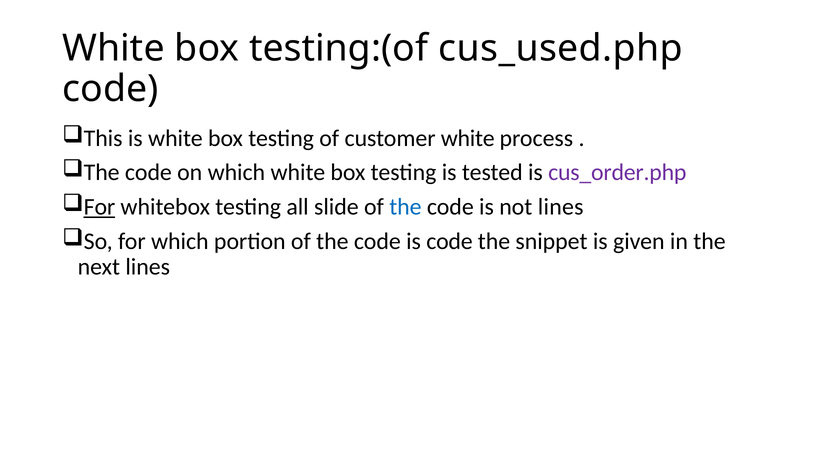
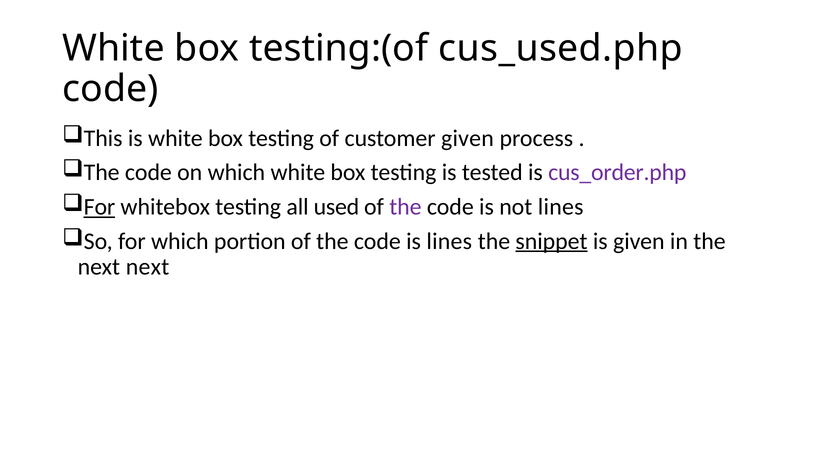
customer white: white -> given
slide: slide -> used
the at (405, 207) colour: blue -> purple
is code: code -> lines
snippet underline: none -> present
next lines: lines -> next
